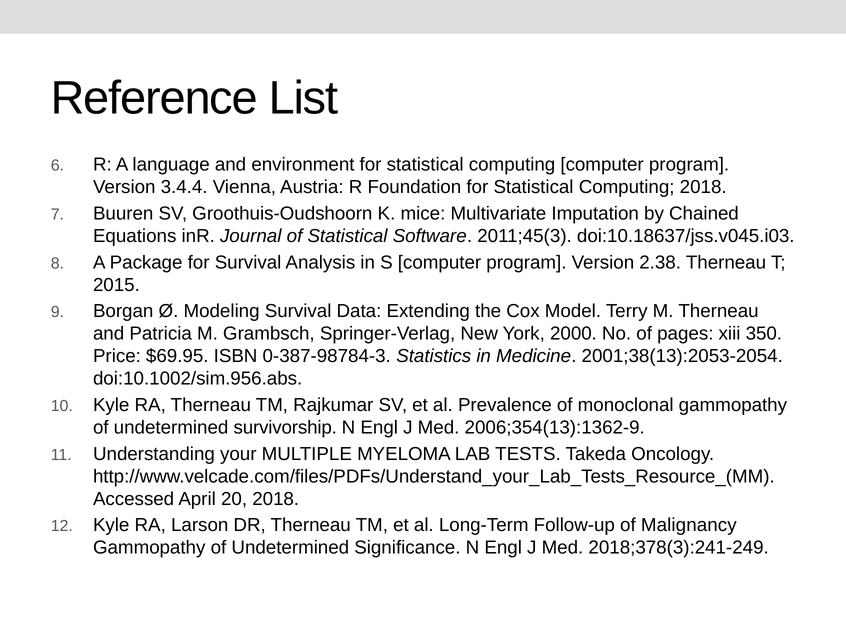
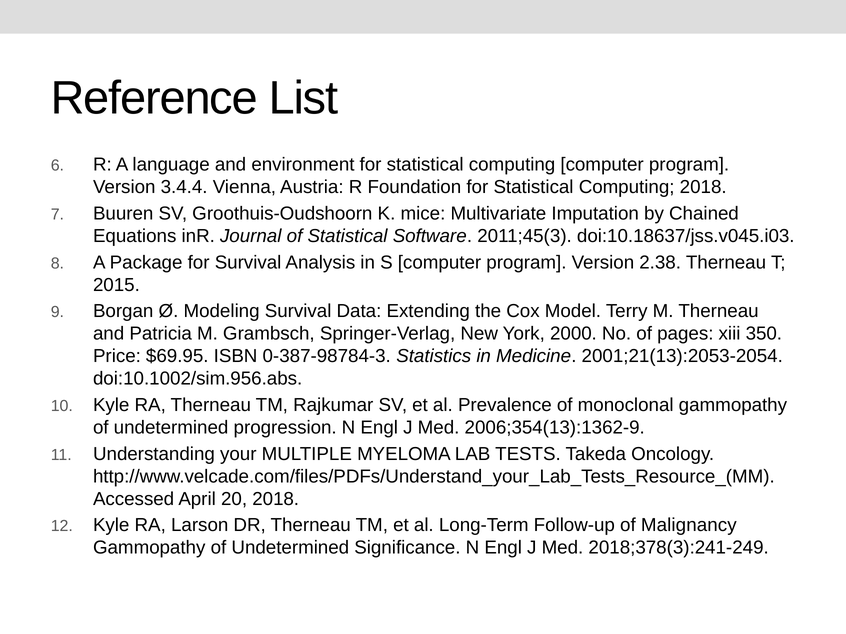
2001;38(13):2053-2054: 2001;38(13):2053-2054 -> 2001;21(13):2053-2054
survivorship: survivorship -> progression
